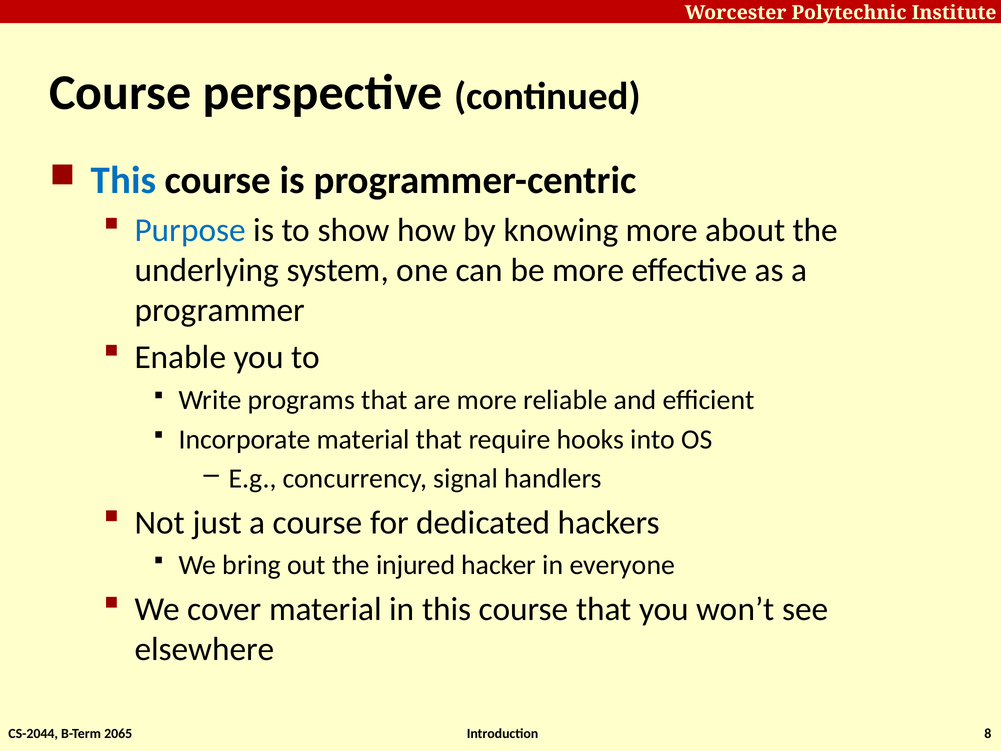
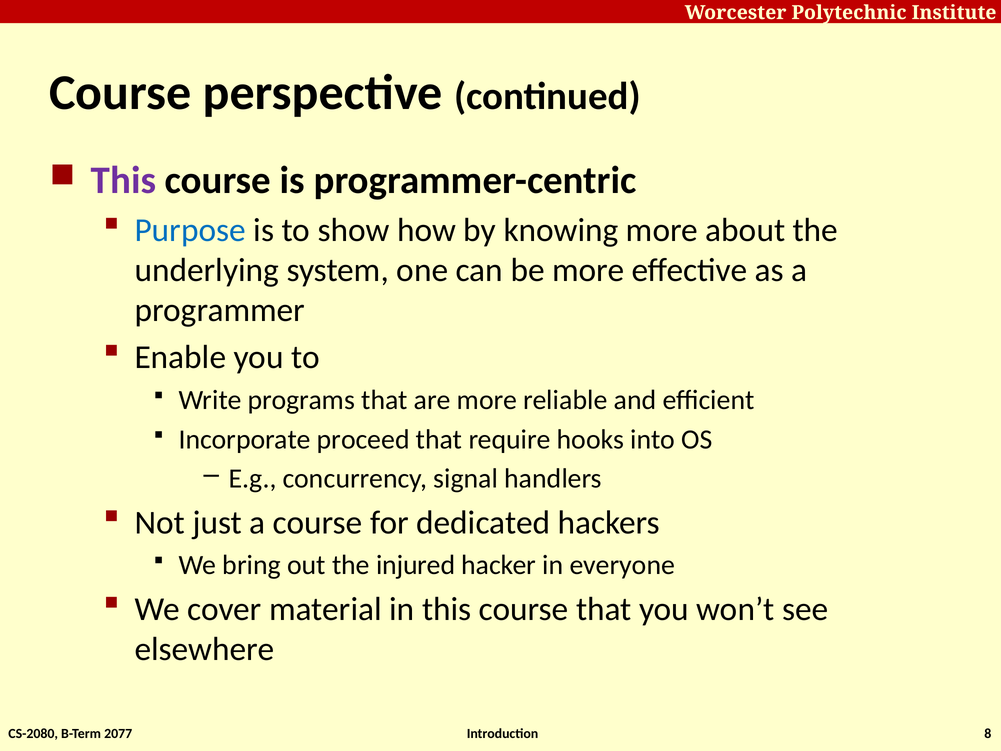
This at (124, 180) colour: blue -> purple
Incorporate material: material -> proceed
CS-2044: CS-2044 -> CS-2080
2065: 2065 -> 2077
